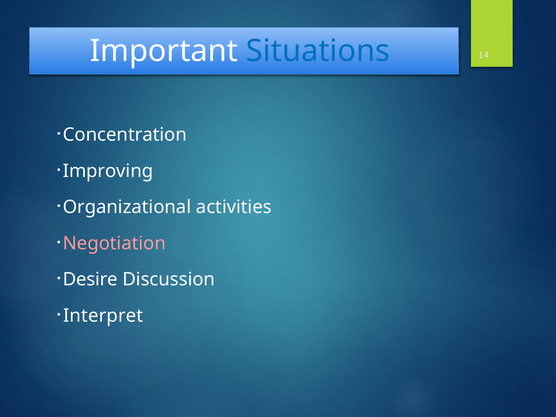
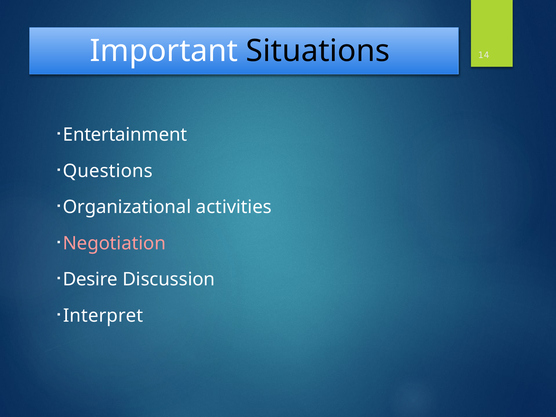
Situations colour: blue -> black
Concentration: Concentration -> Entertainment
Improving: Improving -> Questions
